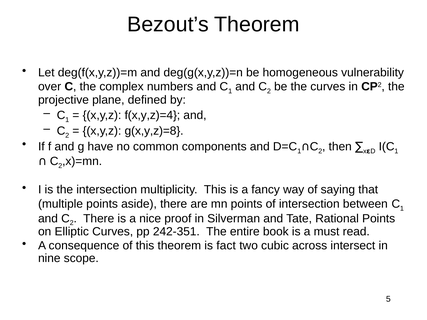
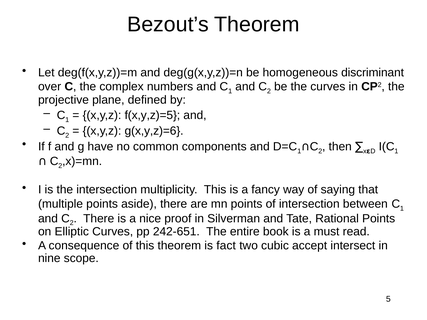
vulnerability: vulnerability -> discriminant
f(x,y,z)=4: f(x,y,z)=4 -> f(x,y,z)=5
g(x,y,z)=8: g(x,y,z)=8 -> g(x,y,z)=6
242-351: 242-351 -> 242-651
across: across -> accept
